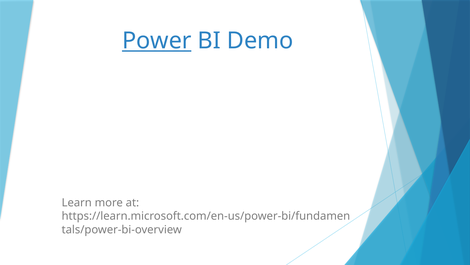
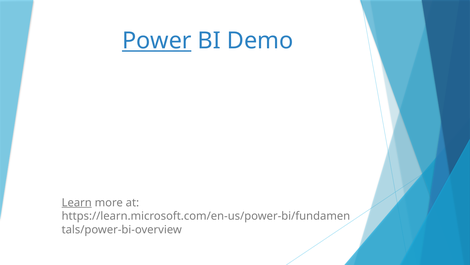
Learn underline: none -> present
